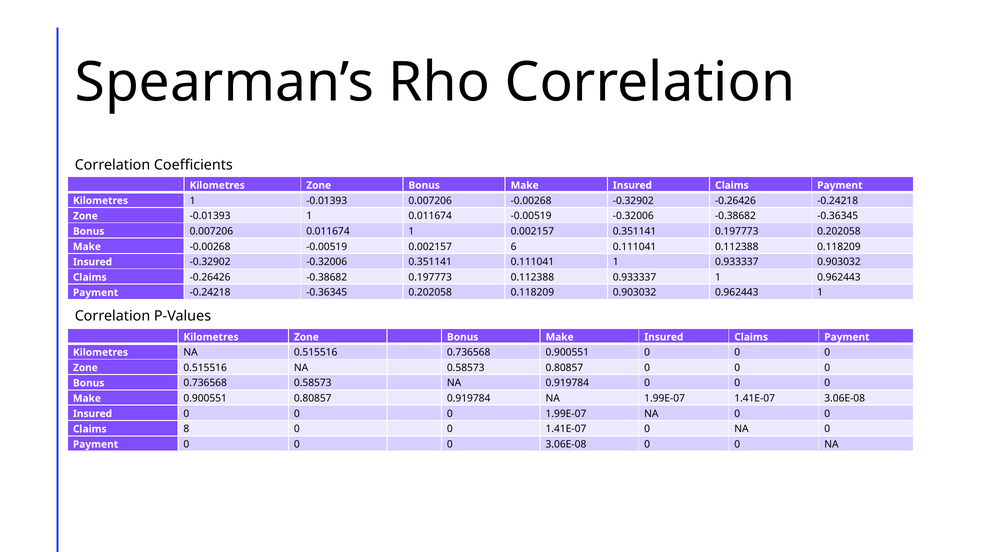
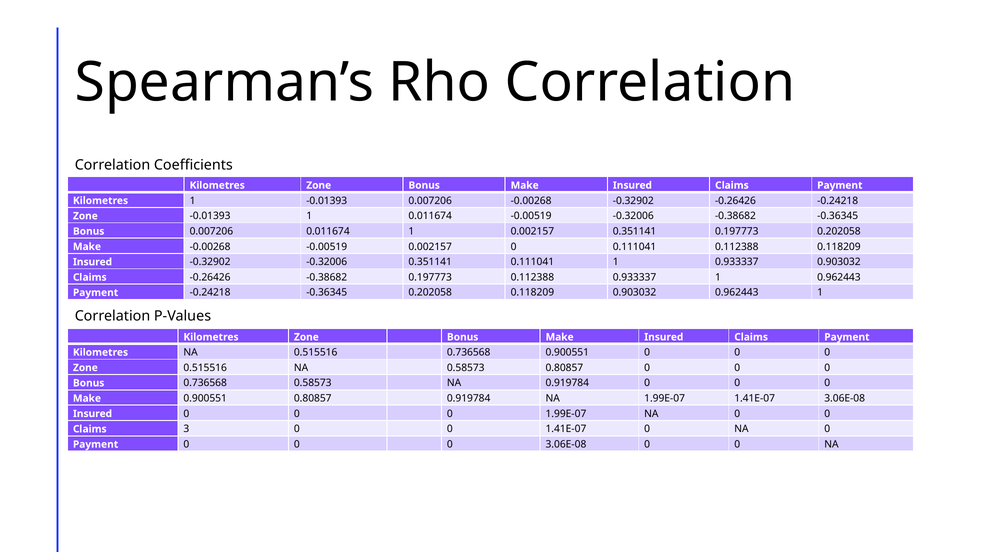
0.002157 6: 6 -> 0
8: 8 -> 3
